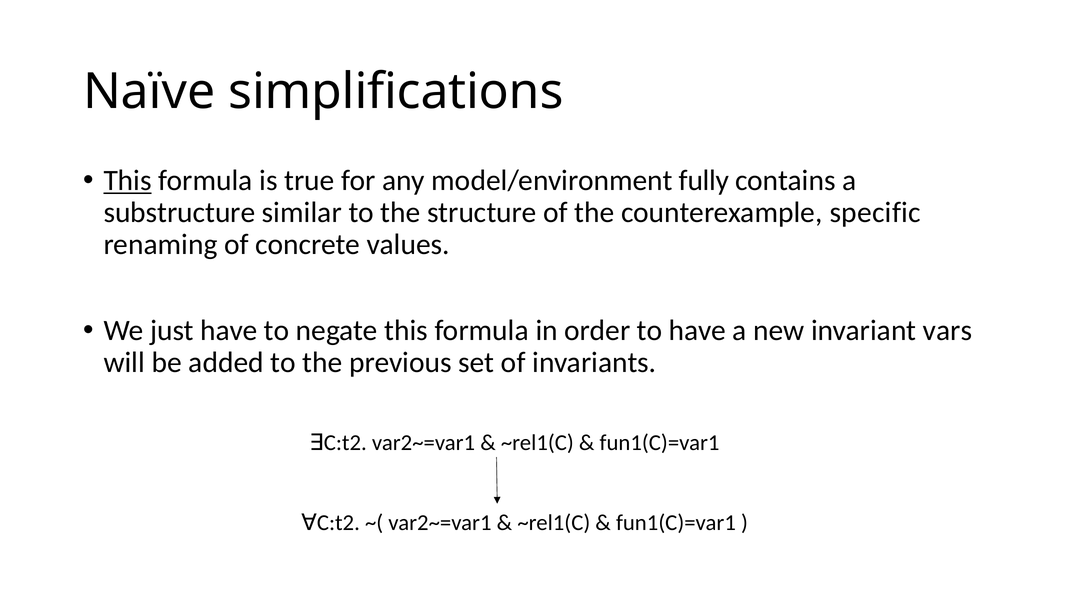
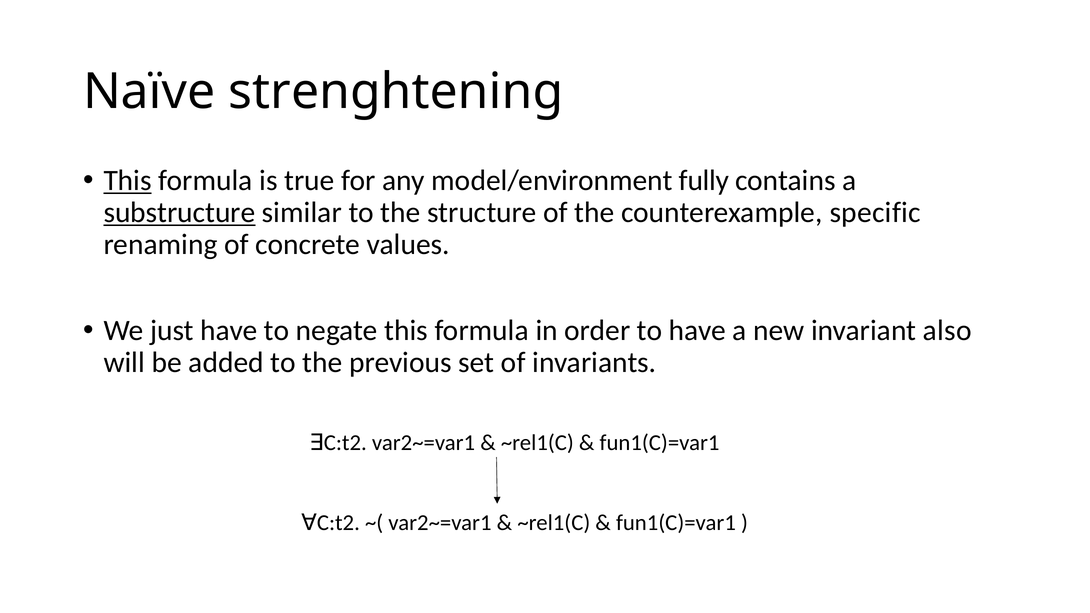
simplifications: simplifications -> strenghtening
substructure underline: none -> present
vars: vars -> also
